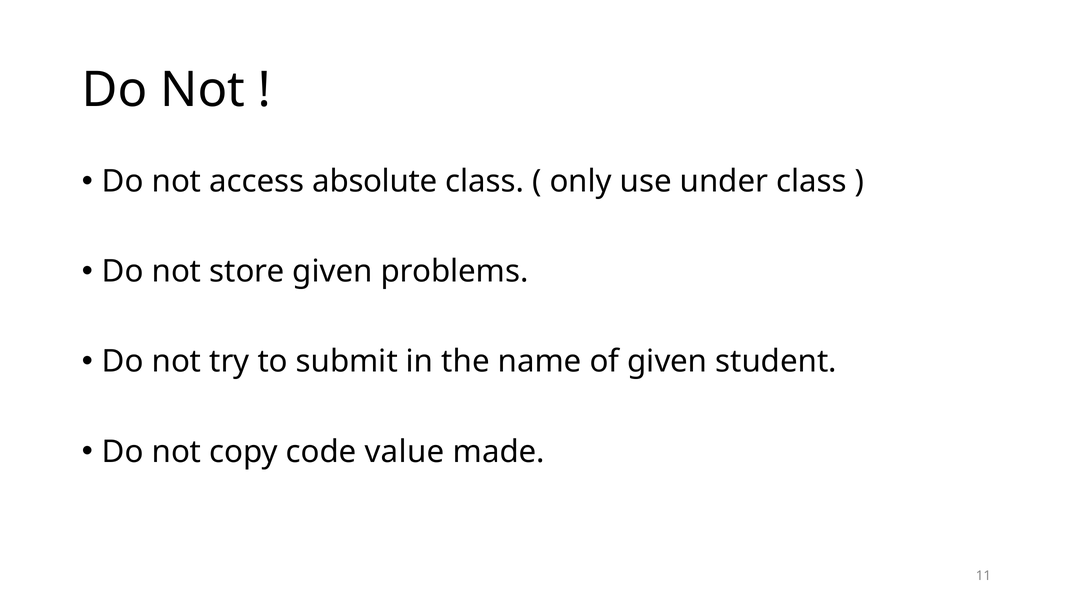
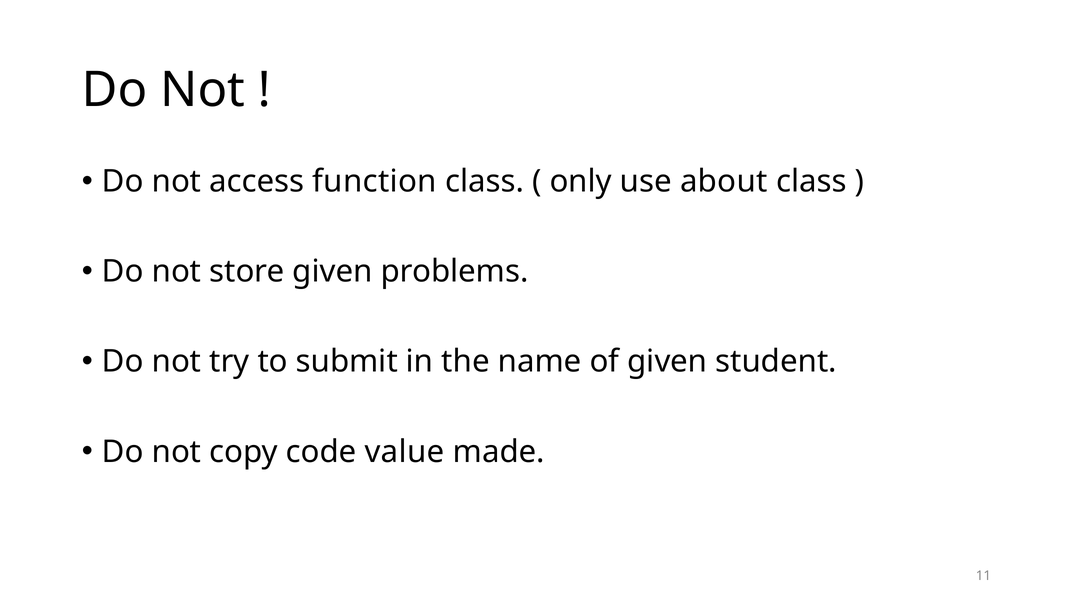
absolute: absolute -> function
under: under -> about
